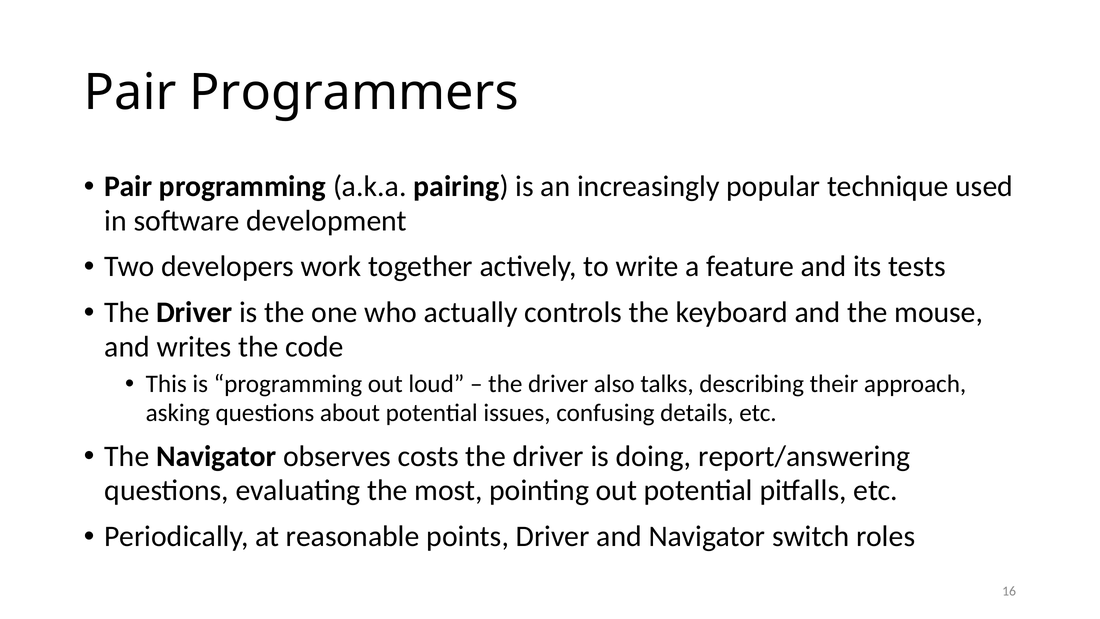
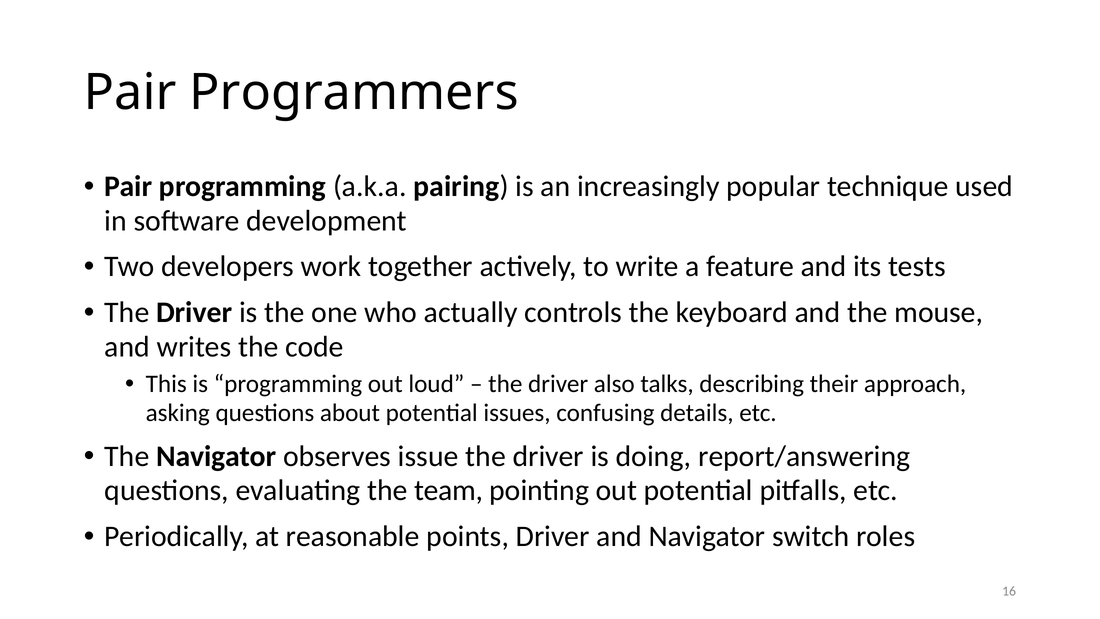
costs: costs -> issue
most: most -> team
